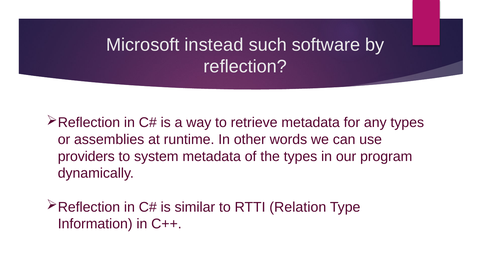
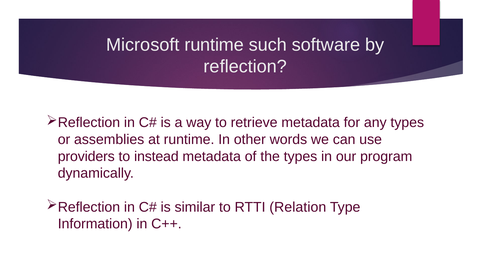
Microsoft instead: instead -> runtime
system: system -> instead
